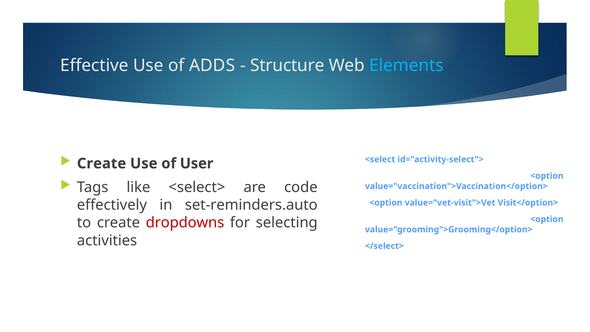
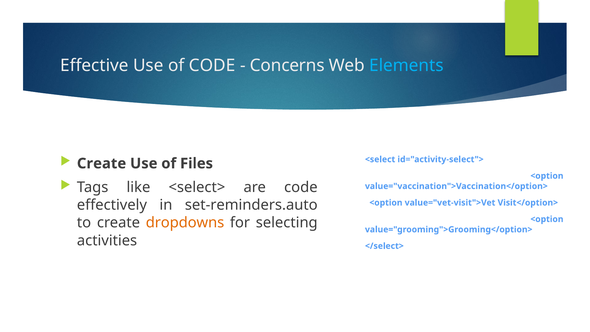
of ADDS: ADDS -> CODE
Structure: Structure -> Concerns
User: User -> Files
dropdowns colour: red -> orange
